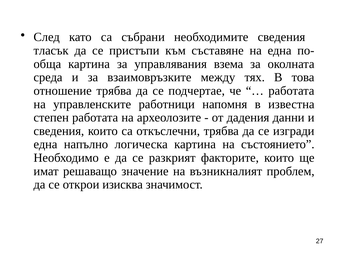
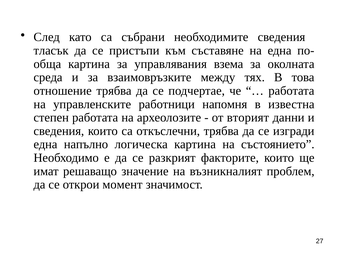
дадения: дадения -> вторият
изисква: изисква -> момент
